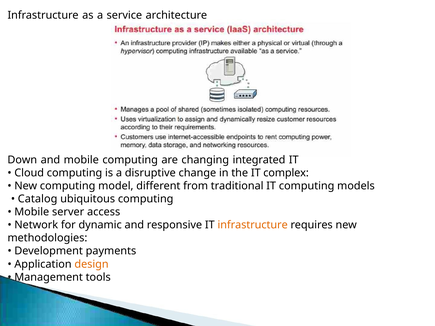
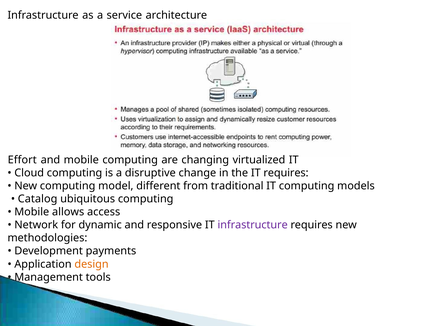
Down: Down -> Effort
integrated: integrated -> virtualized
IT complex: complex -> requires
server: server -> allows
infrastructure at (253, 225) colour: orange -> purple
